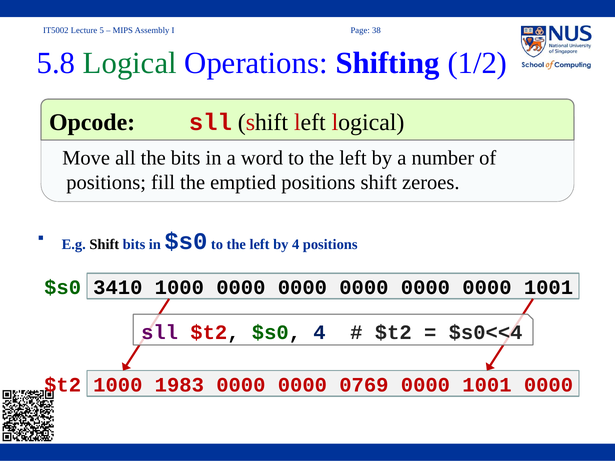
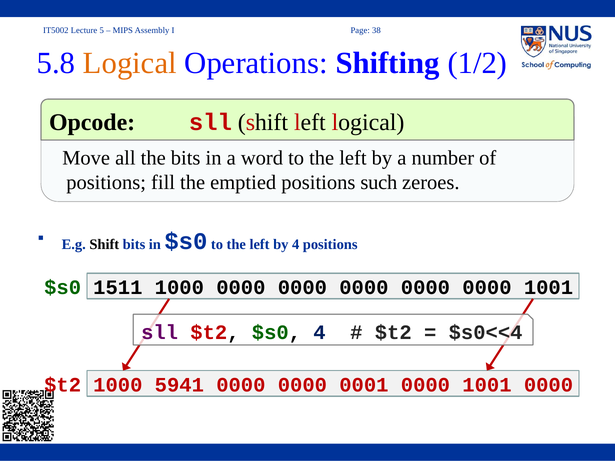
Logical at (130, 63) colour: green -> orange
positions shift: shift -> such
3410: 3410 -> 1511
1983: 1983 -> 5941
0769: 0769 -> 0001
